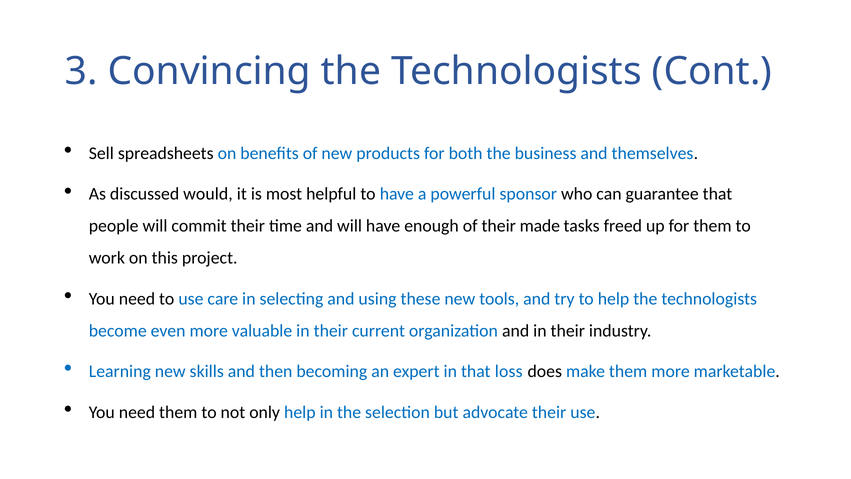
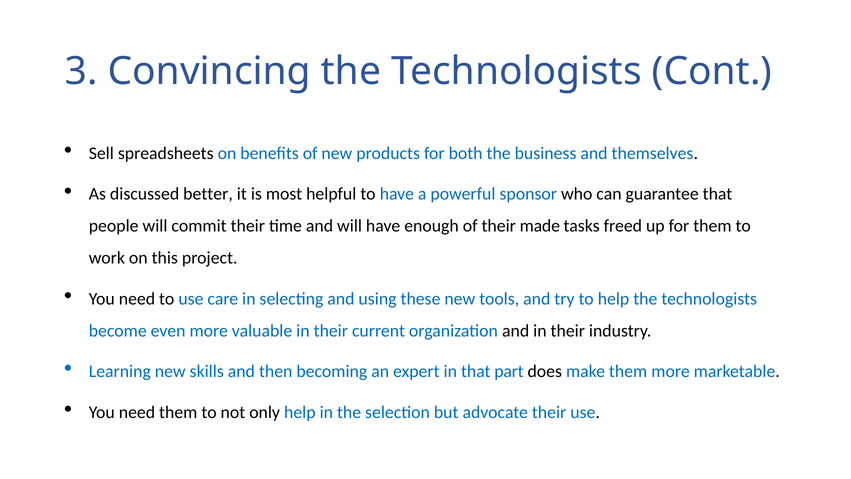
would: would -> better
loss: loss -> part
